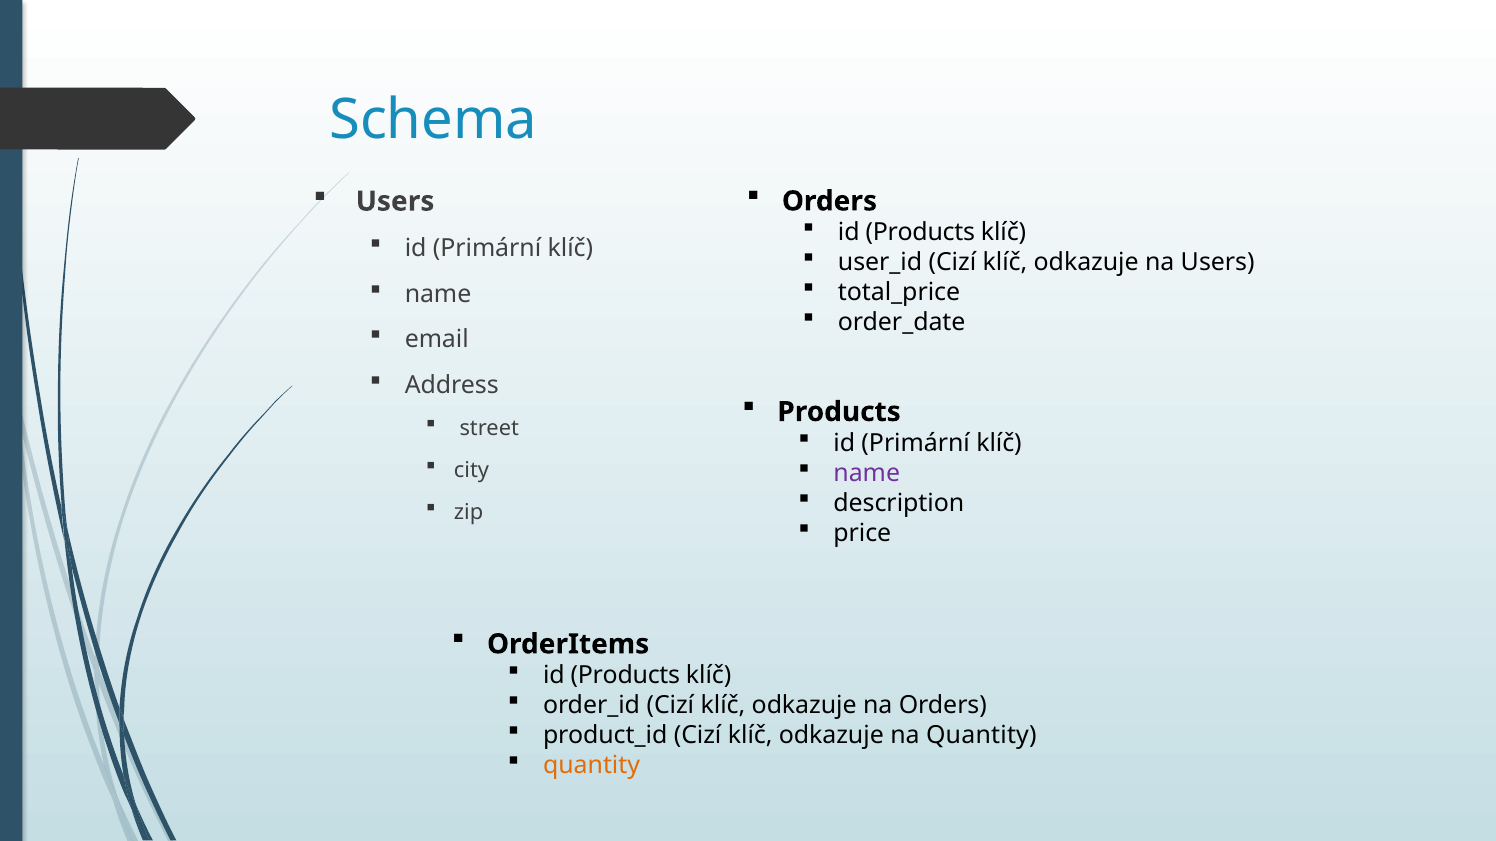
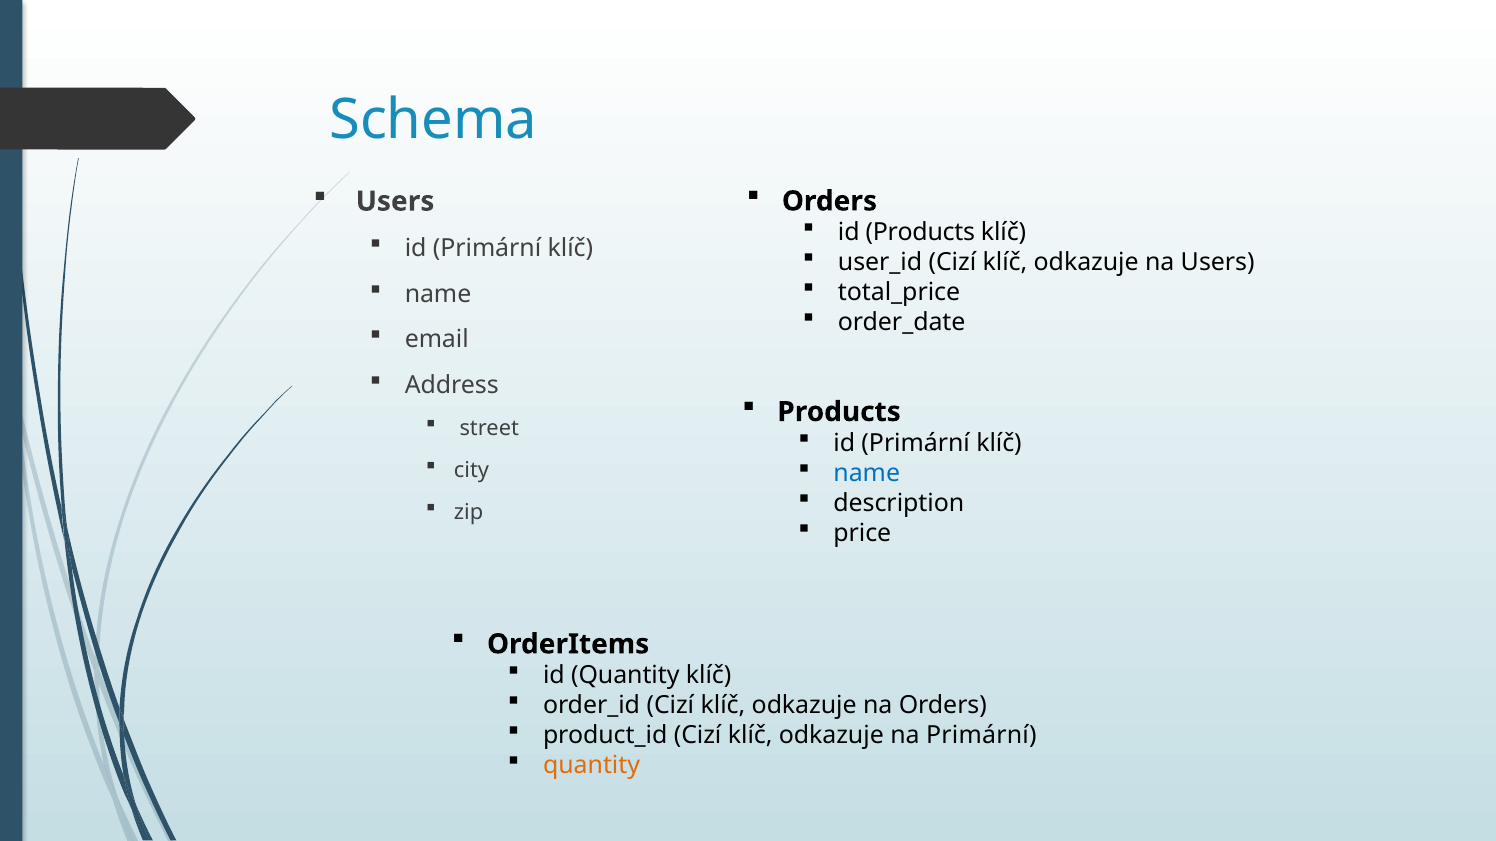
name at (867, 474) colour: purple -> blue
Products at (625, 676): Products -> Quantity
na Quantity: Quantity -> Primární
